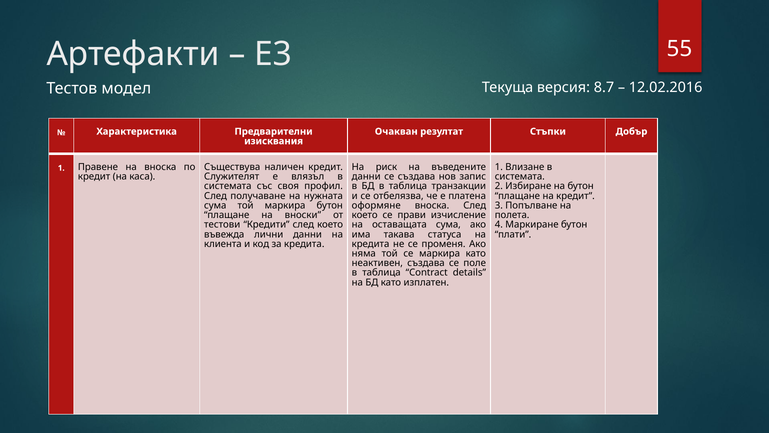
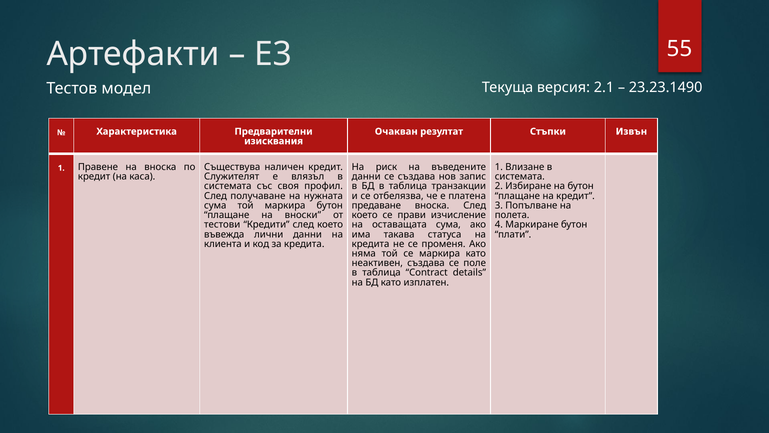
8.7: 8.7 -> 2.1
12.02.2016: 12.02.2016 -> 23.23.1490
Добър: Добър -> Извън
оформяне: оформяне -> предаване
